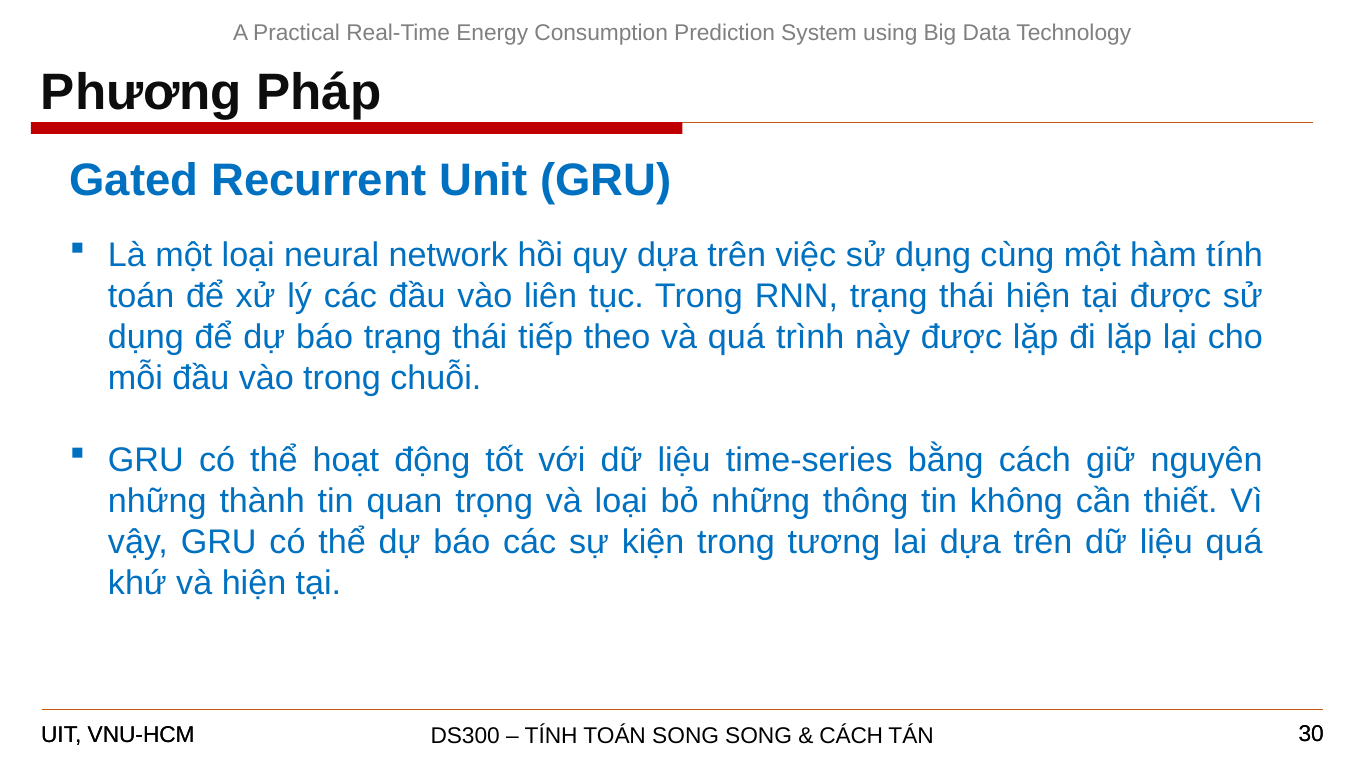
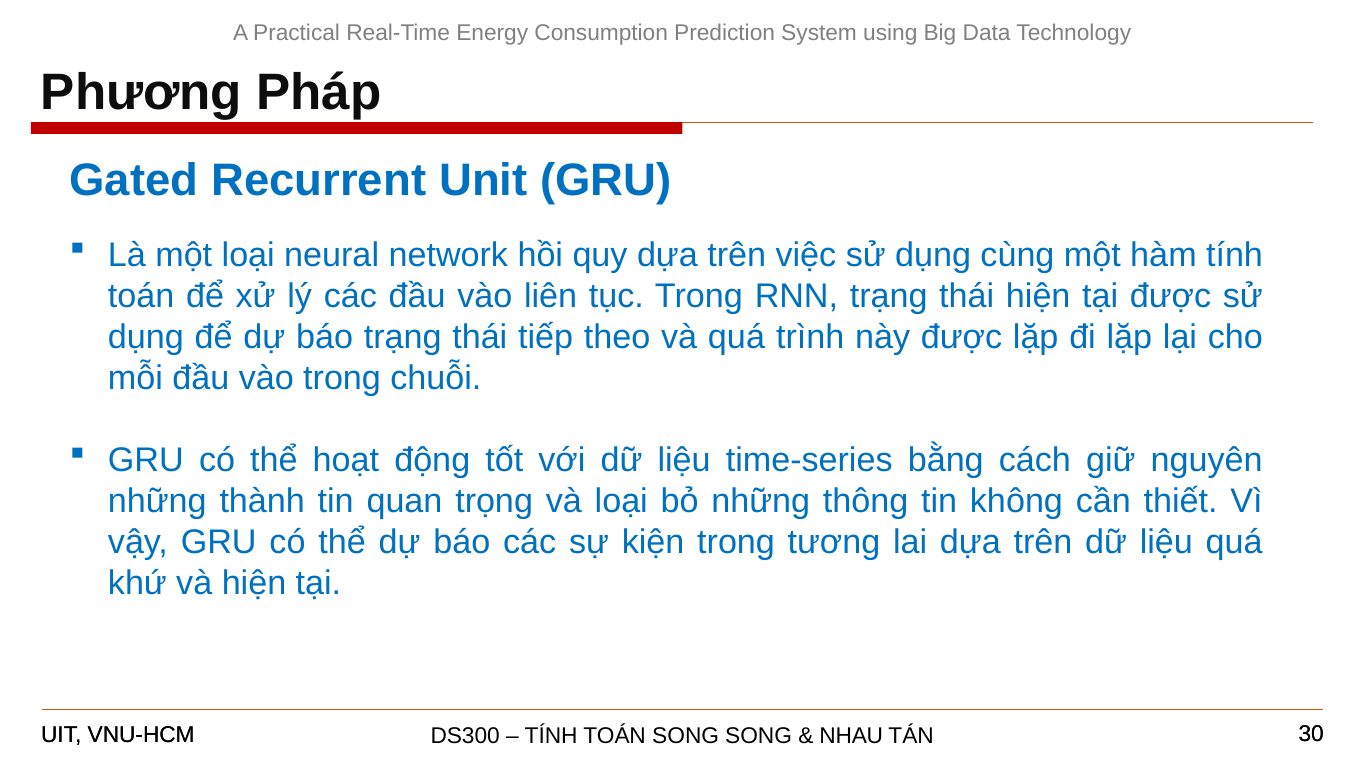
CÁCH at (851, 736): CÁCH -> NHAU
